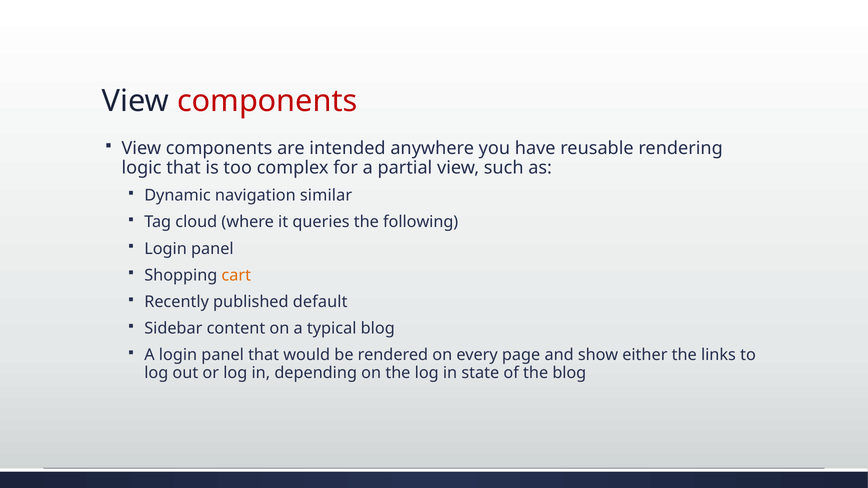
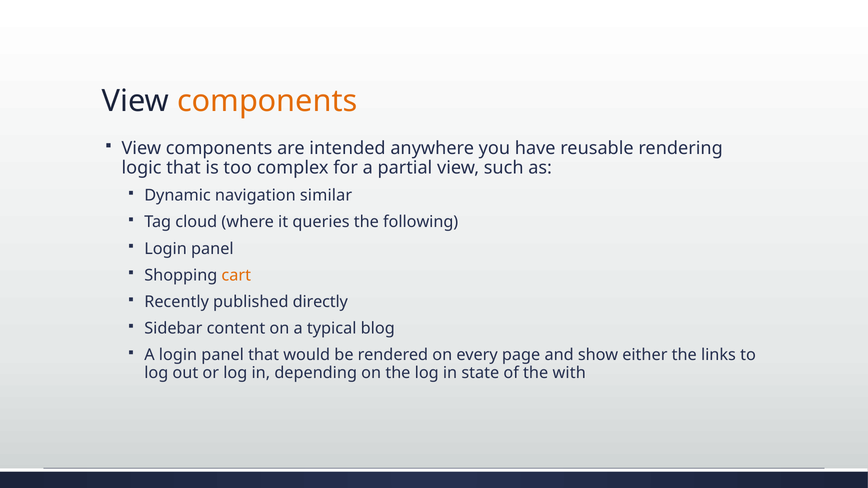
components at (267, 101) colour: red -> orange
default: default -> directly
the blog: blog -> with
